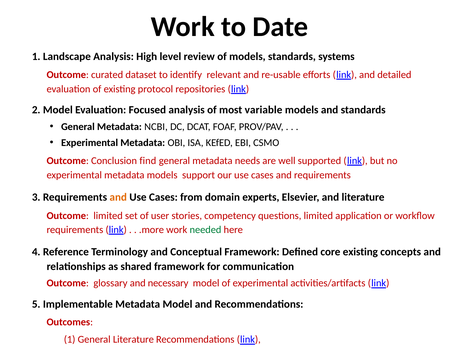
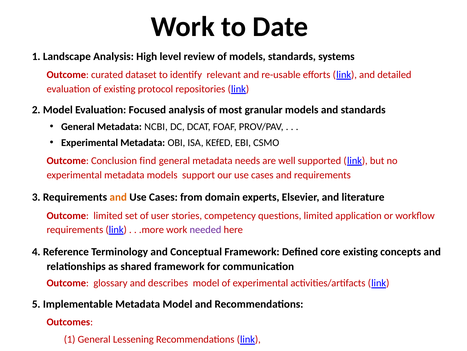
variable: variable -> granular
needed colour: green -> purple
necessary: necessary -> describes
General Literature: Literature -> Lessening
